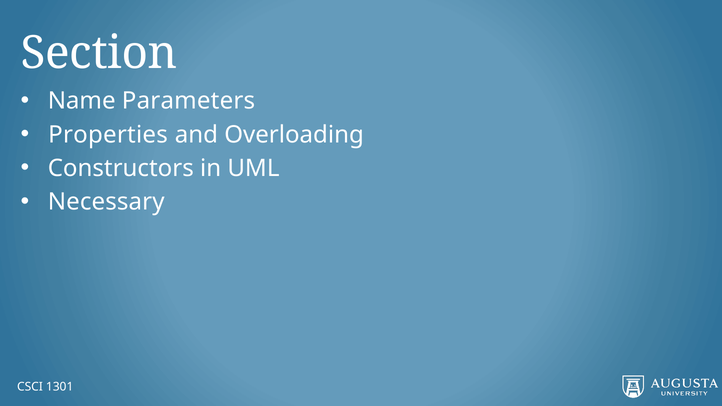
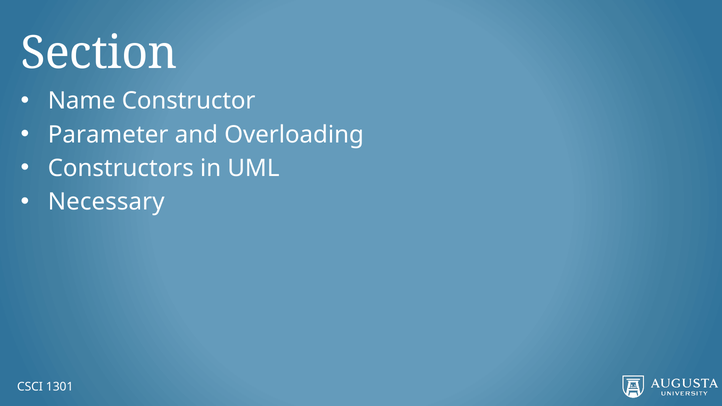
Parameters: Parameters -> Constructor
Properties: Properties -> Parameter
